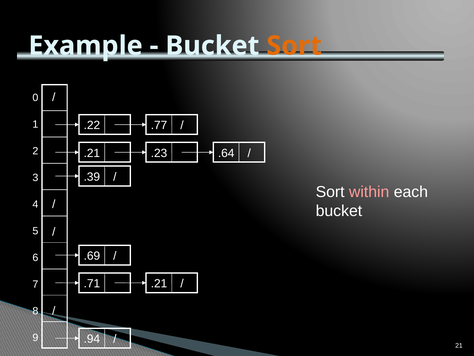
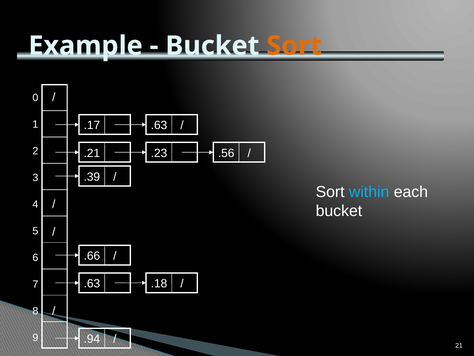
.22: .22 -> .17
.77 at (159, 125): .77 -> .63
.64: .64 -> .56
within colour: pink -> light blue
.69: .69 -> .66
.71 at (92, 283): .71 -> .63
.21 at (159, 283): .21 -> .18
